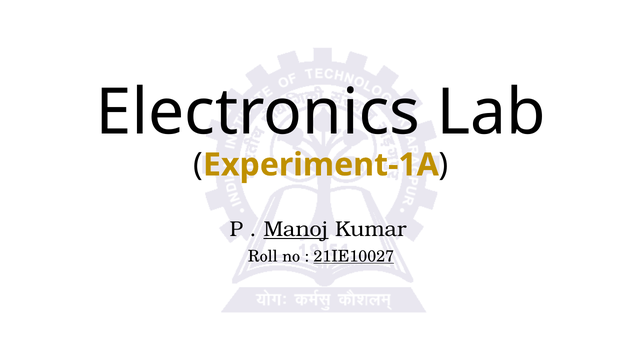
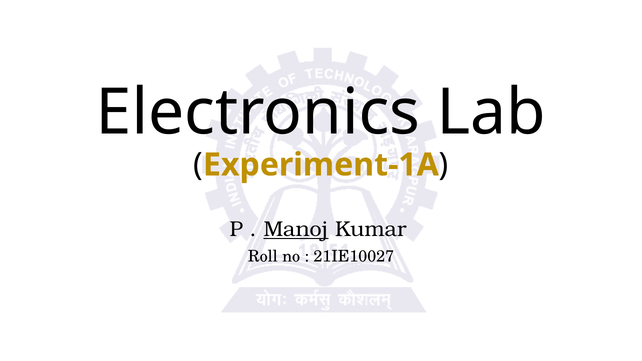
21IE10027 underline: present -> none
